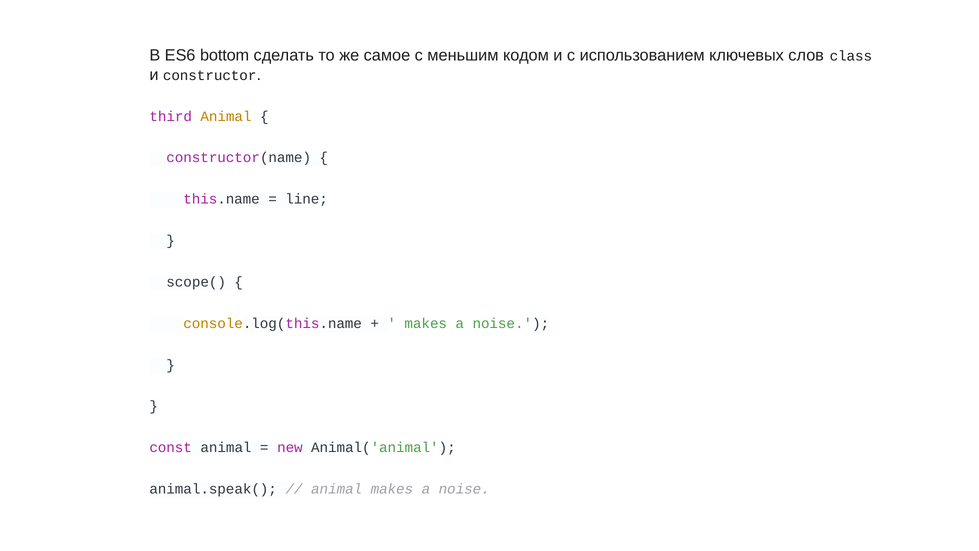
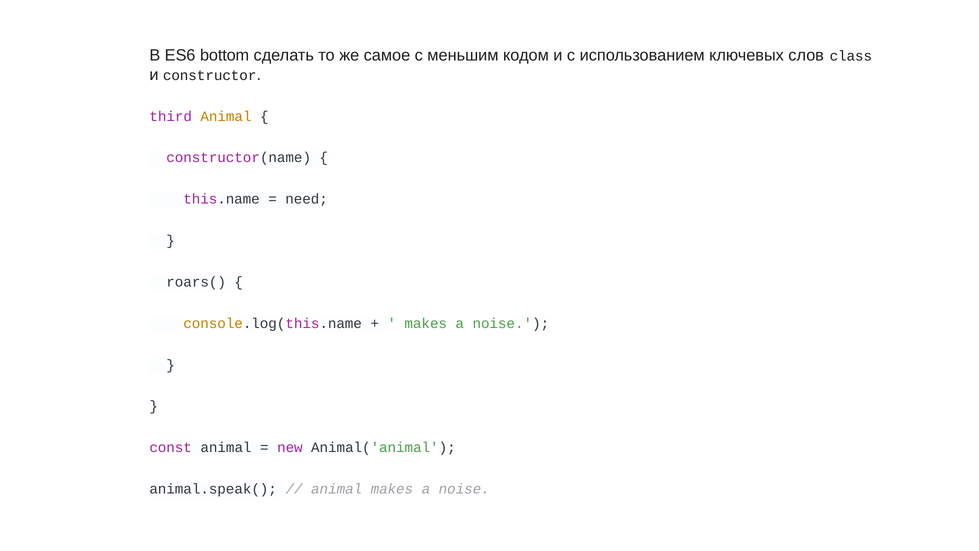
line: line -> need
scope(: scope( -> roars(
